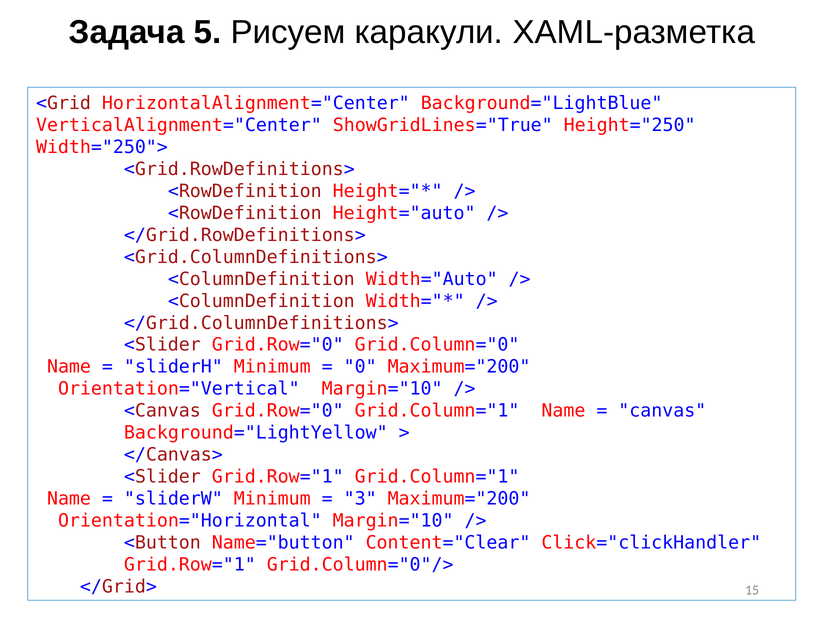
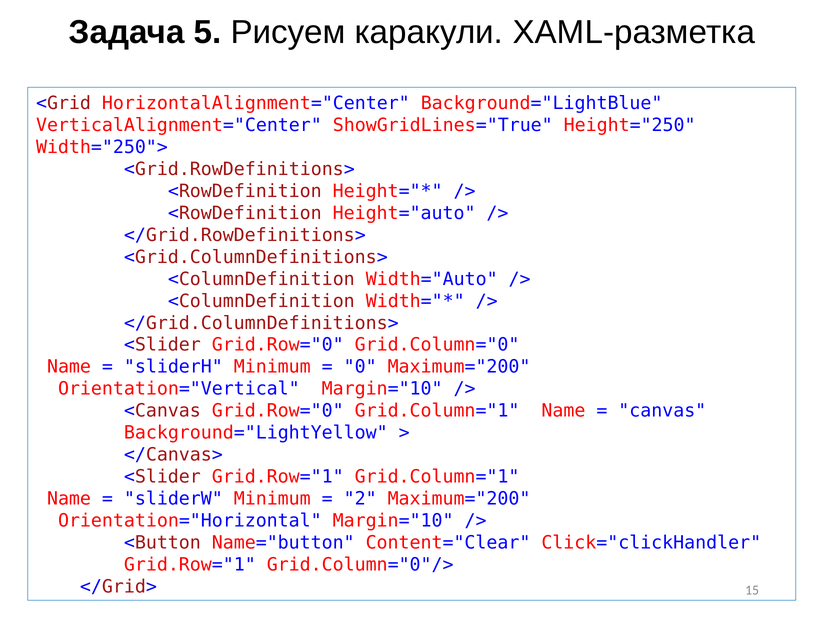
3: 3 -> 2
